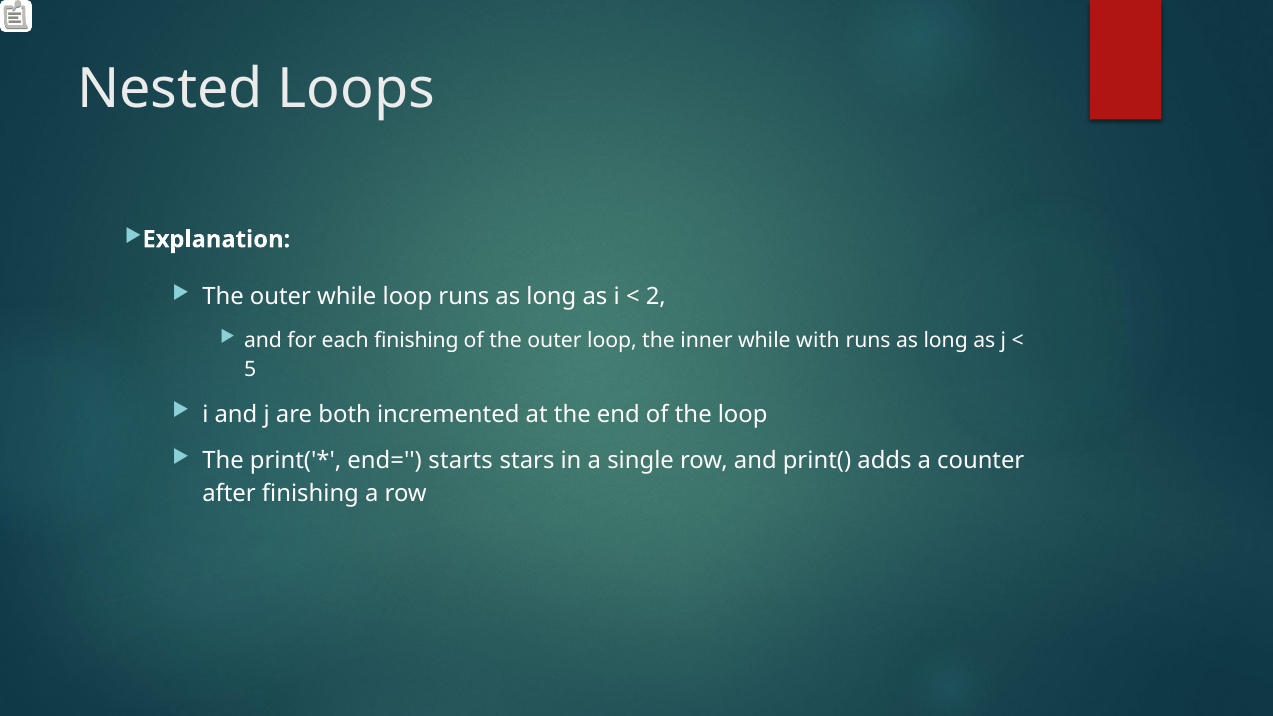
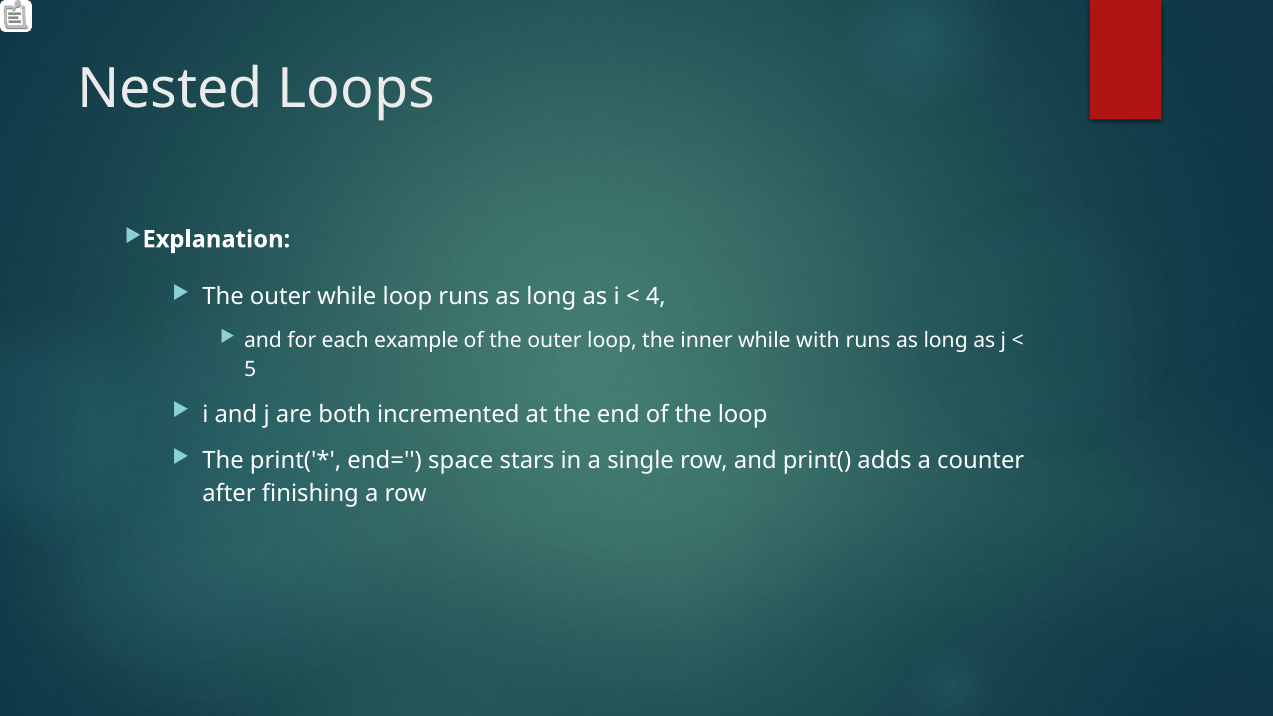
2: 2 -> 4
each finishing: finishing -> example
starts: starts -> space
